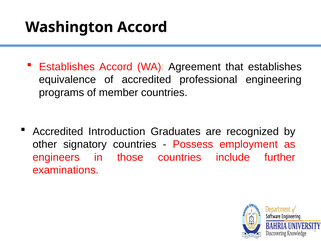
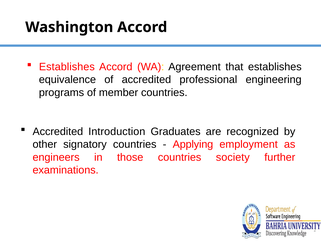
Possess: Possess -> Applying
include: include -> society
